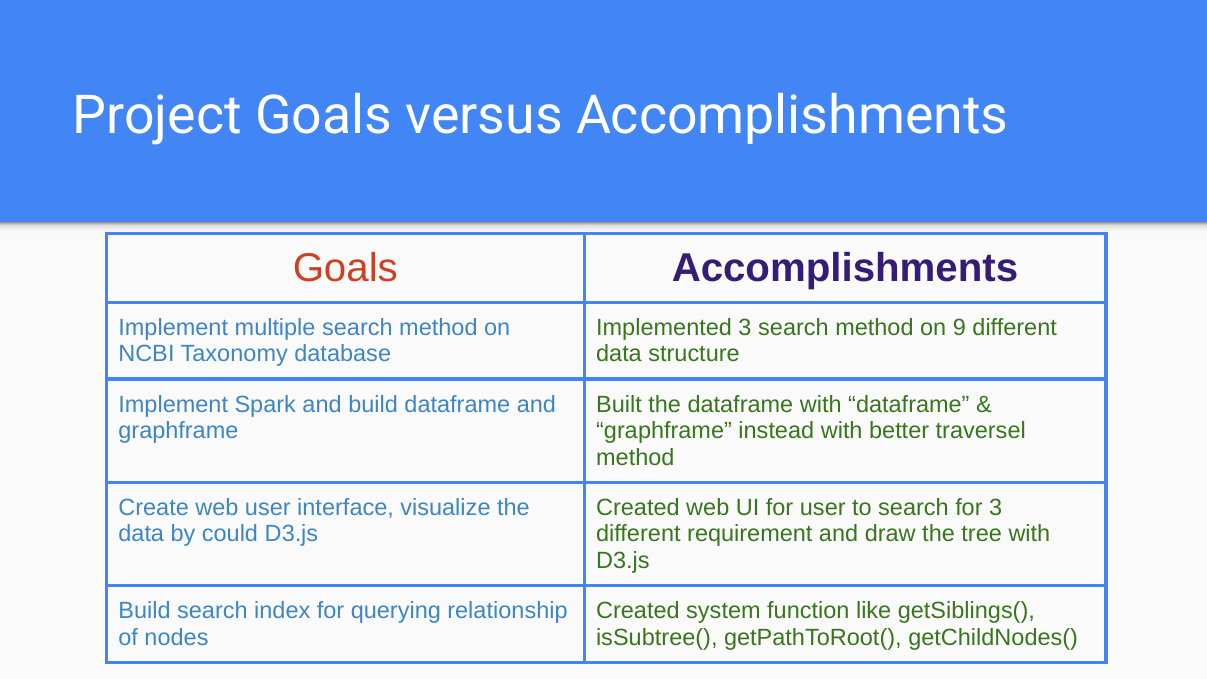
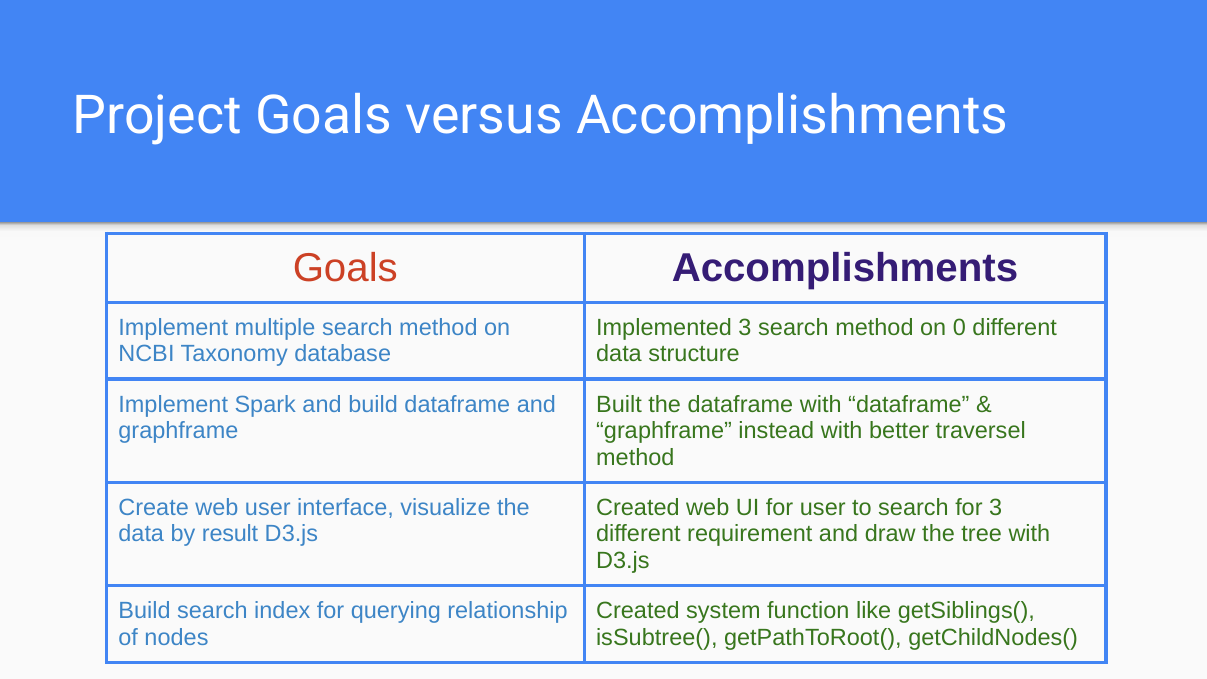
9: 9 -> 0
could: could -> result
